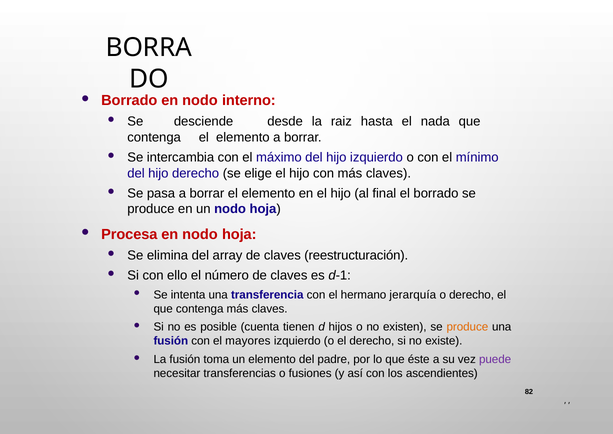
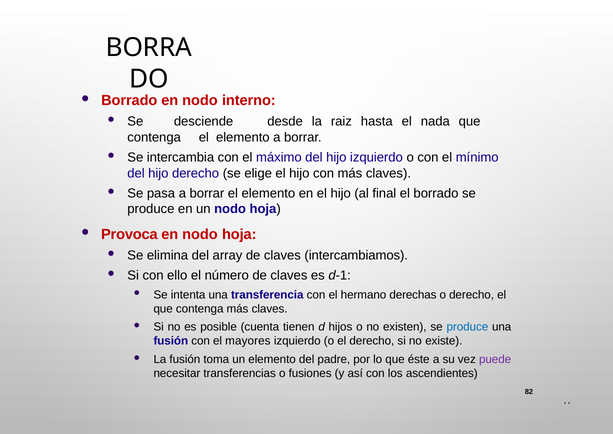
Procesa: Procesa -> Provoca
reestructuración: reestructuración -> intercambiamos
jerarquía: jerarquía -> derechas
produce at (467, 327) colour: orange -> blue
